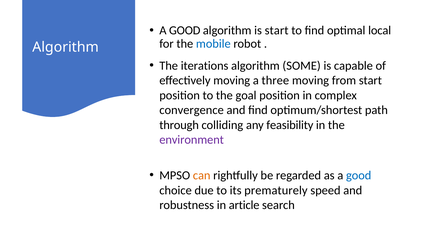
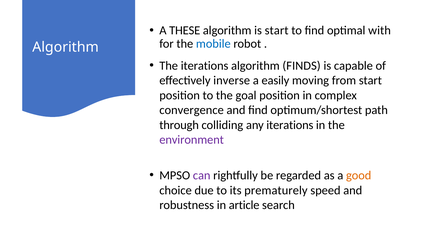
GOOD at (185, 30): GOOD -> THESE
local: local -> with
SOME: SOME -> FINDS
effectively moving: moving -> inverse
three: three -> easily
any feasibility: feasibility -> iterations
can colour: orange -> purple
good at (359, 175) colour: blue -> orange
